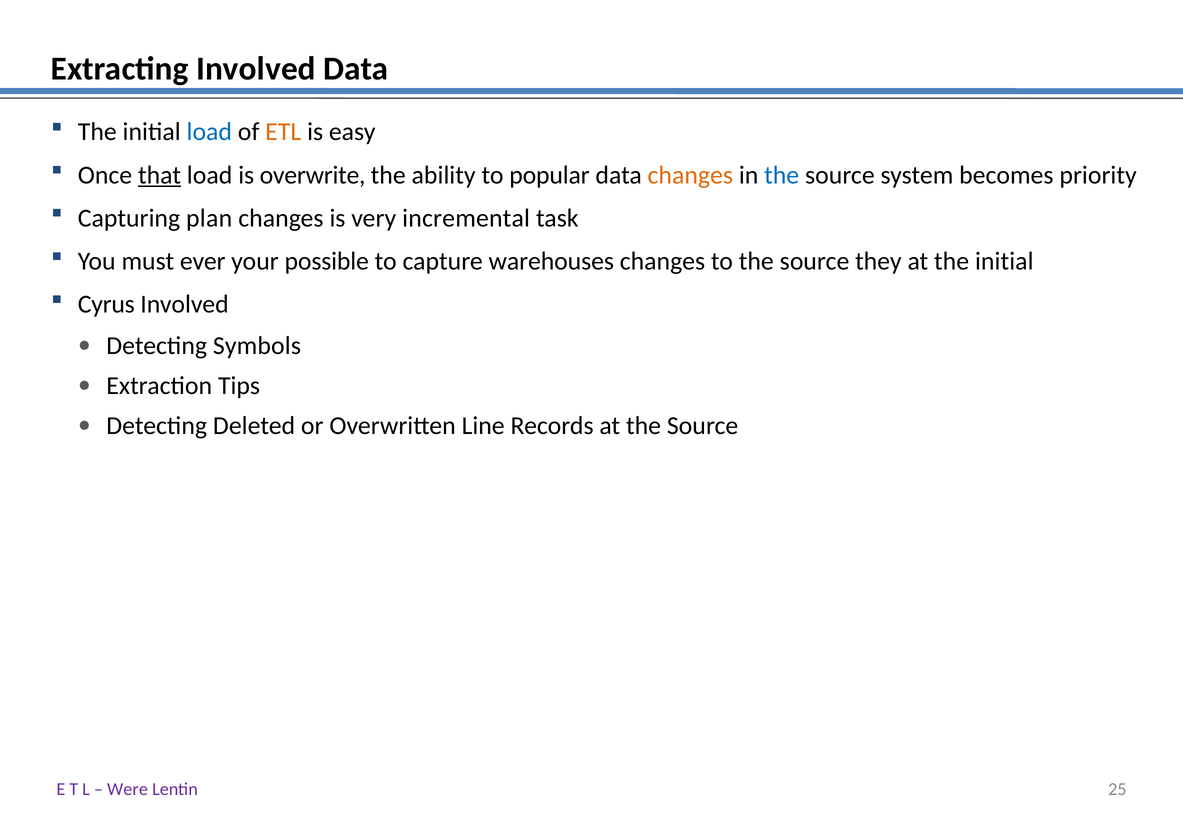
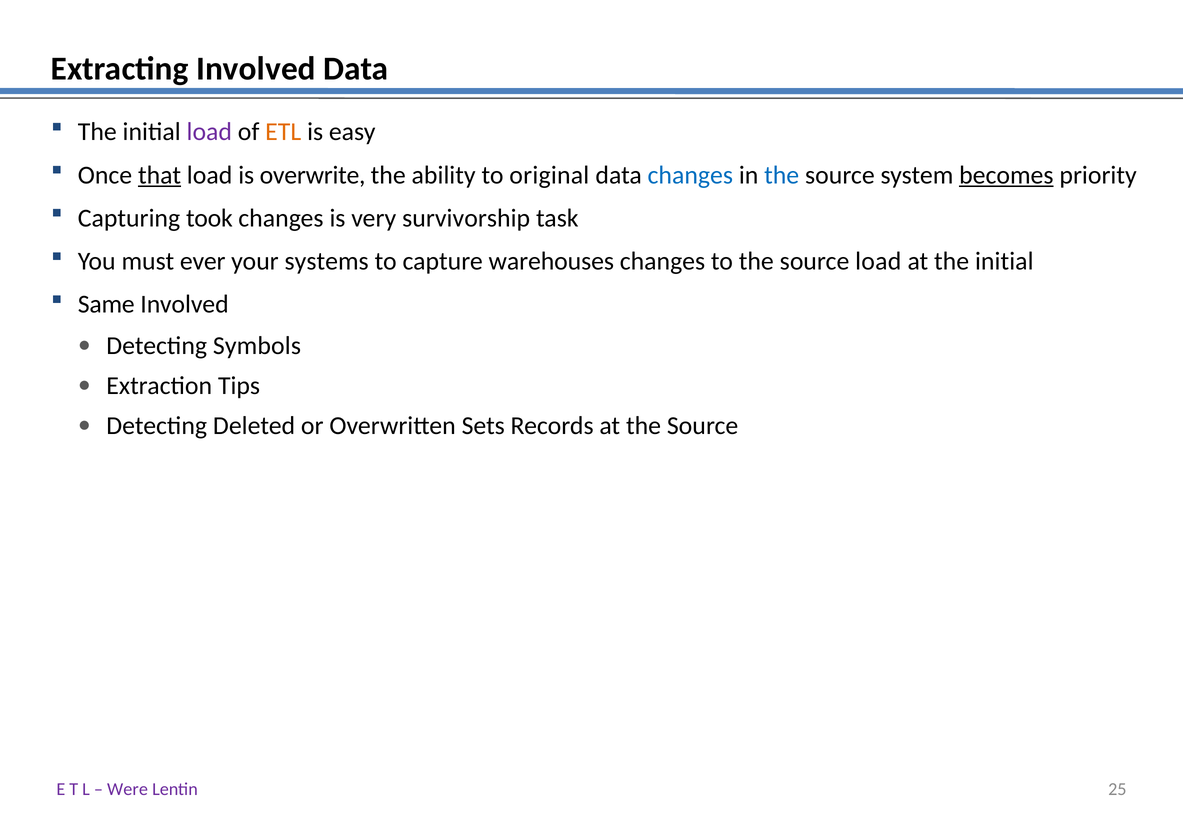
load at (209, 132) colour: blue -> purple
popular: popular -> original
changes at (690, 175) colour: orange -> blue
becomes underline: none -> present
plan: plan -> took
incremental: incremental -> survivorship
possible: possible -> systems
source they: they -> load
Cyrus: Cyrus -> Same
Line: Line -> Sets
